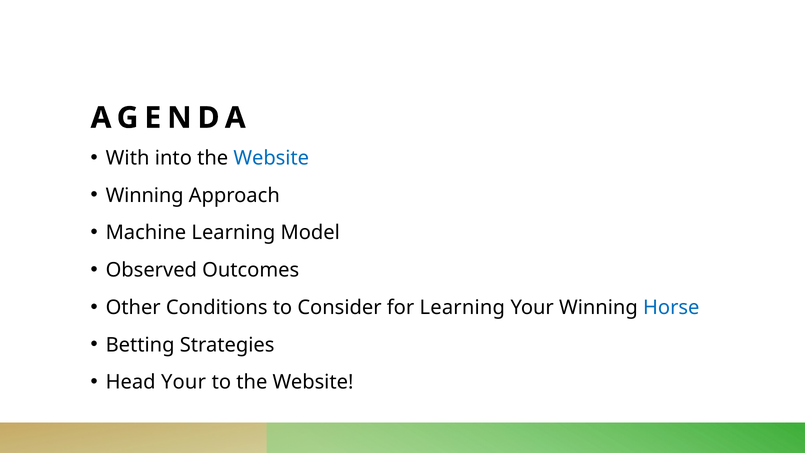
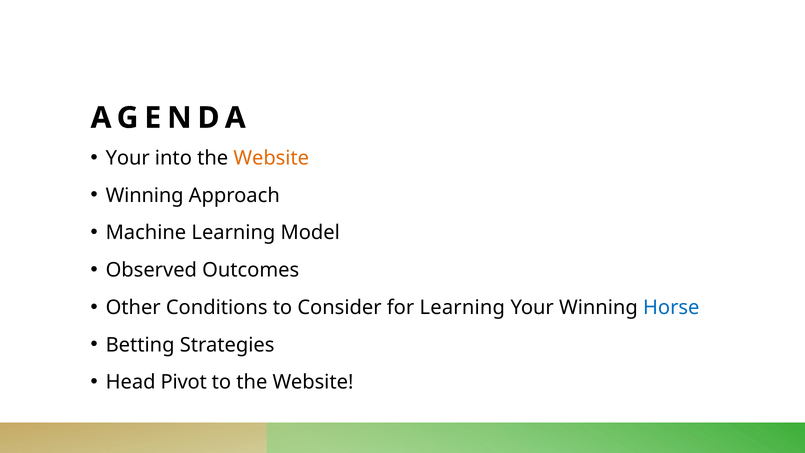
With at (128, 158): With -> Your
Website at (271, 158) colour: blue -> orange
Head Your: Your -> Pivot
